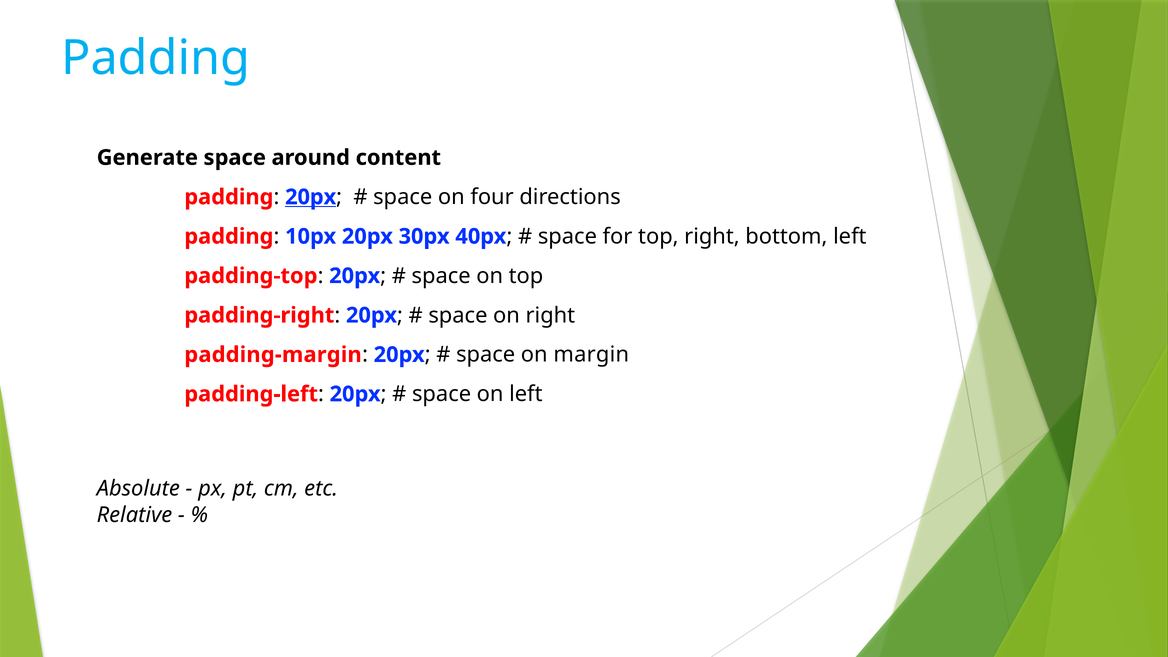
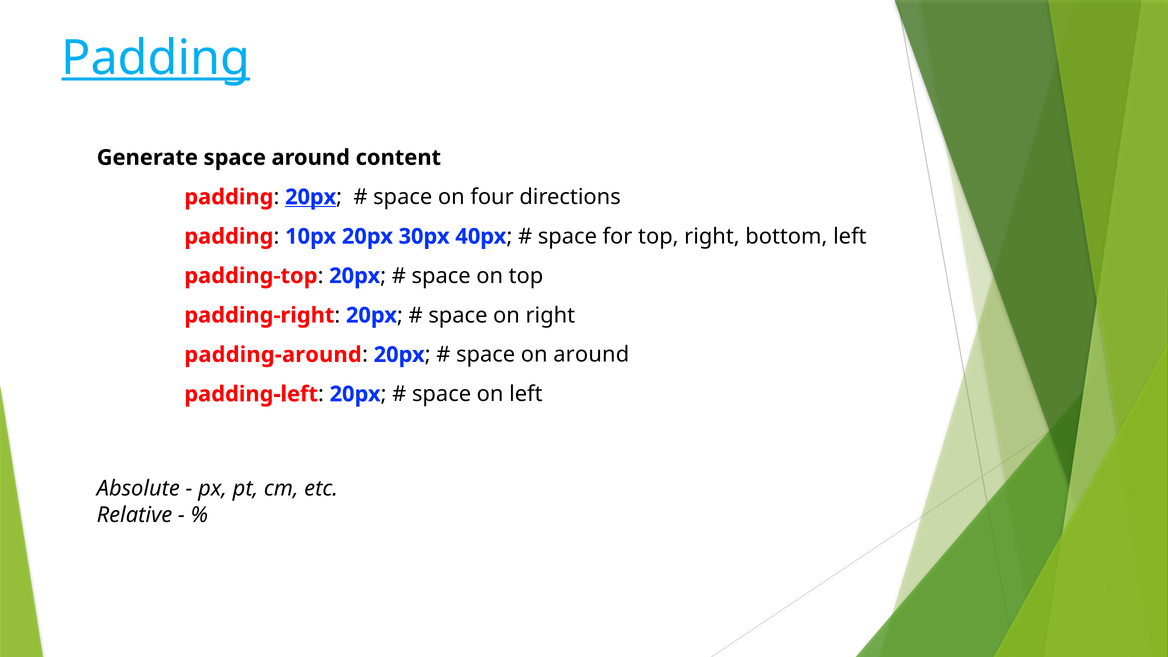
Padding at (156, 58) underline: none -> present
padding-margin: padding-margin -> padding-around
on margin: margin -> around
